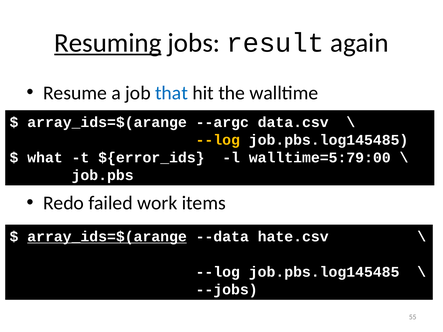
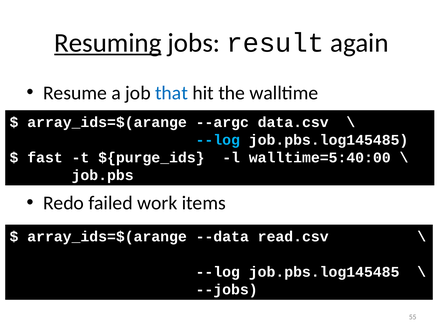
--log at (218, 140) colour: yellow -> light blue
what: what -> fast
${error_ids: ${error_ids -> ${purge_ids
walltime=5:79:00: walltime=5:79:00 -> walltime=5:40:00
array_ids=$(arange at (107, 237) underline: present -> none
hate.csv: hate.csv -> read.csv
